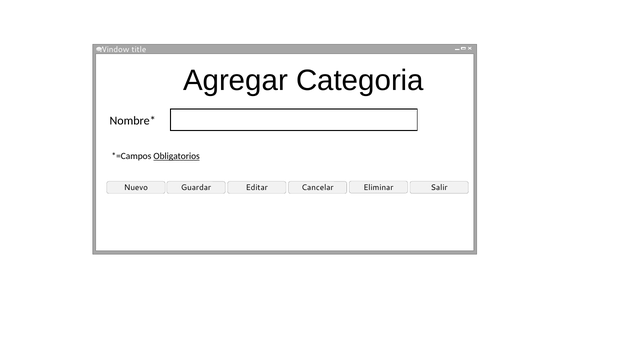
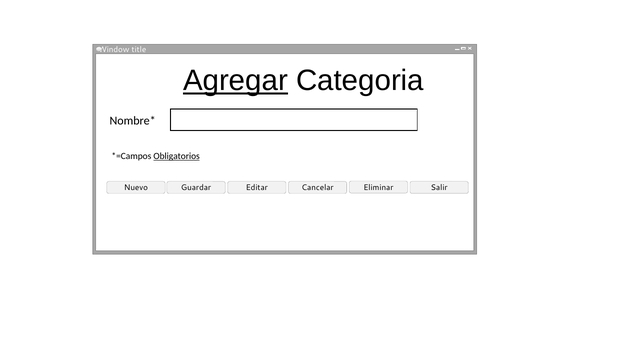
Agregar underline: none -> present
